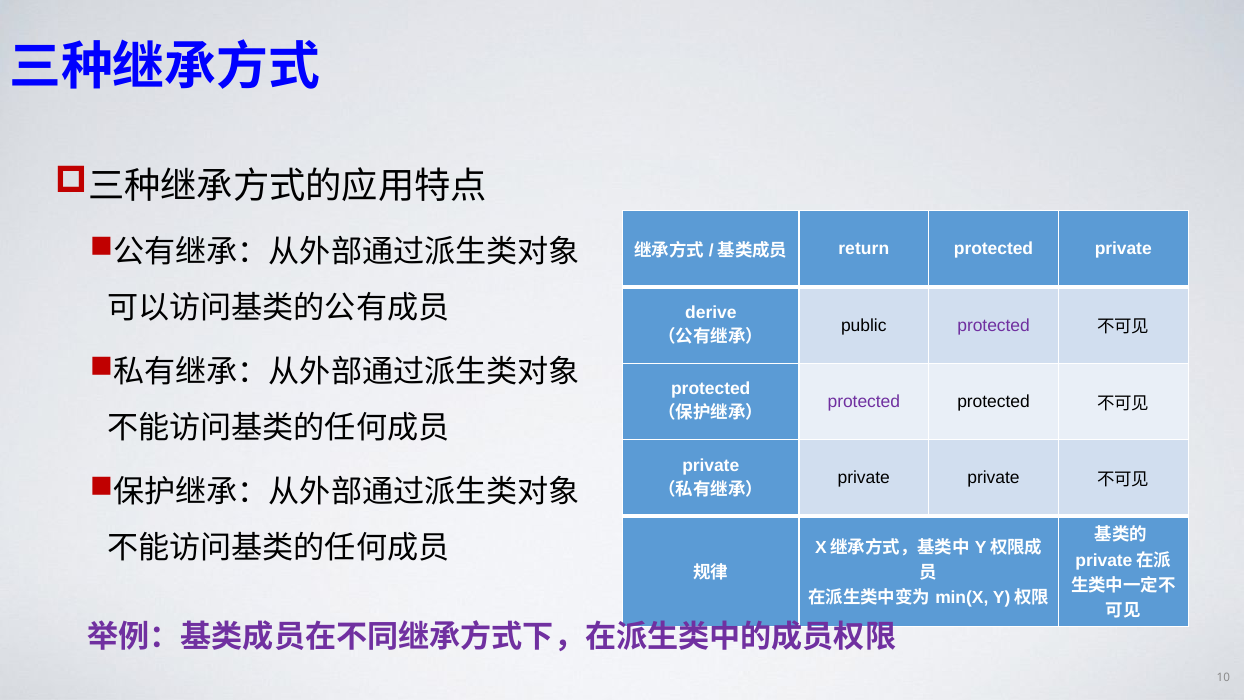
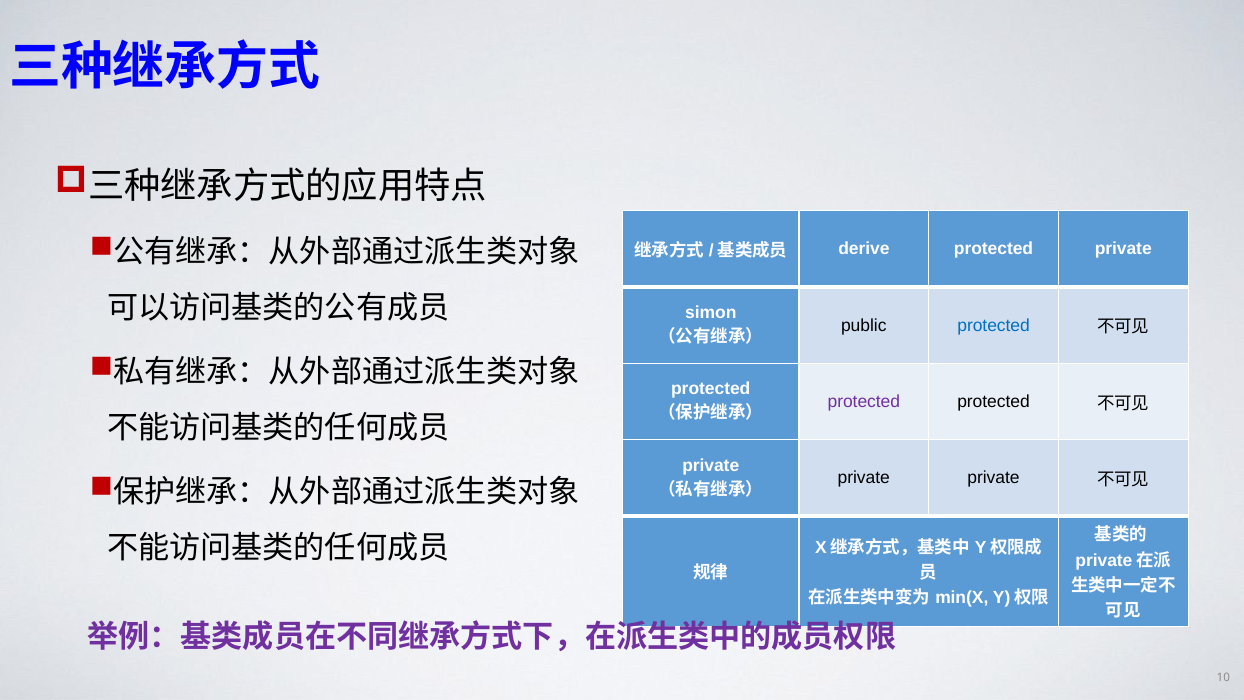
return: return -> derive
derive: derive -> simon
protected at (994, 325) colour: purple -> blue
